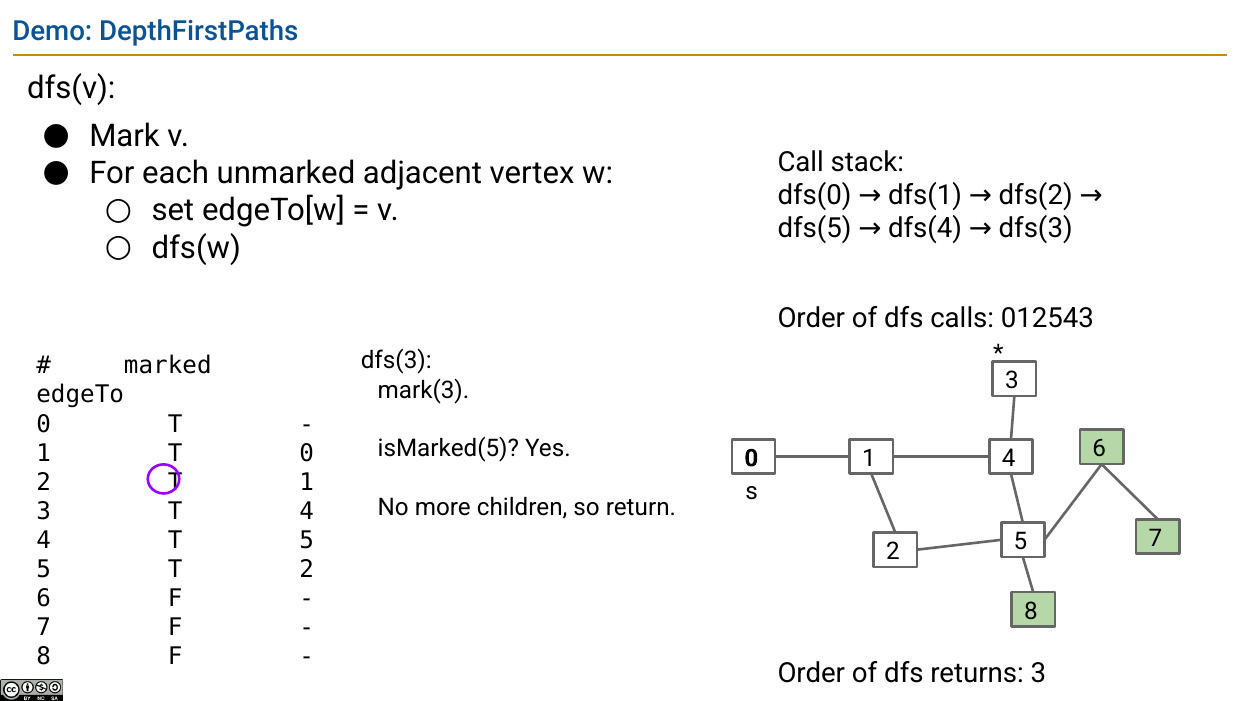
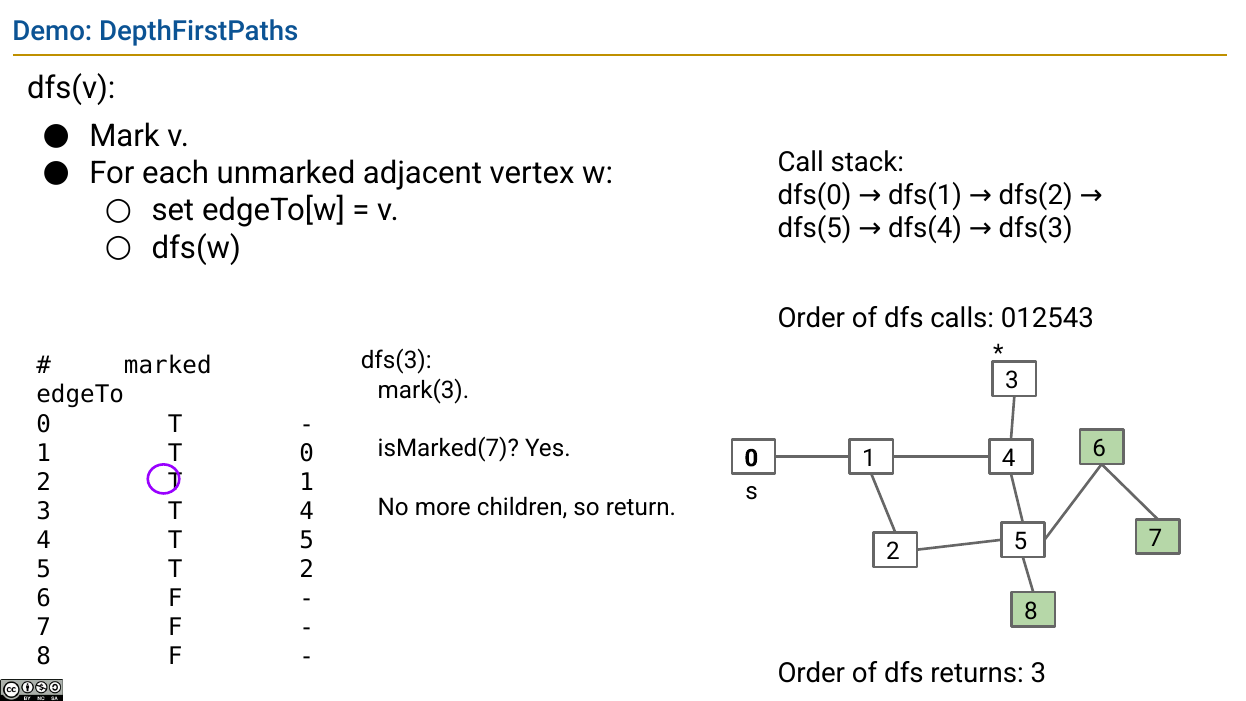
isMarked(5: isMarked(5 -> isMarked(7
